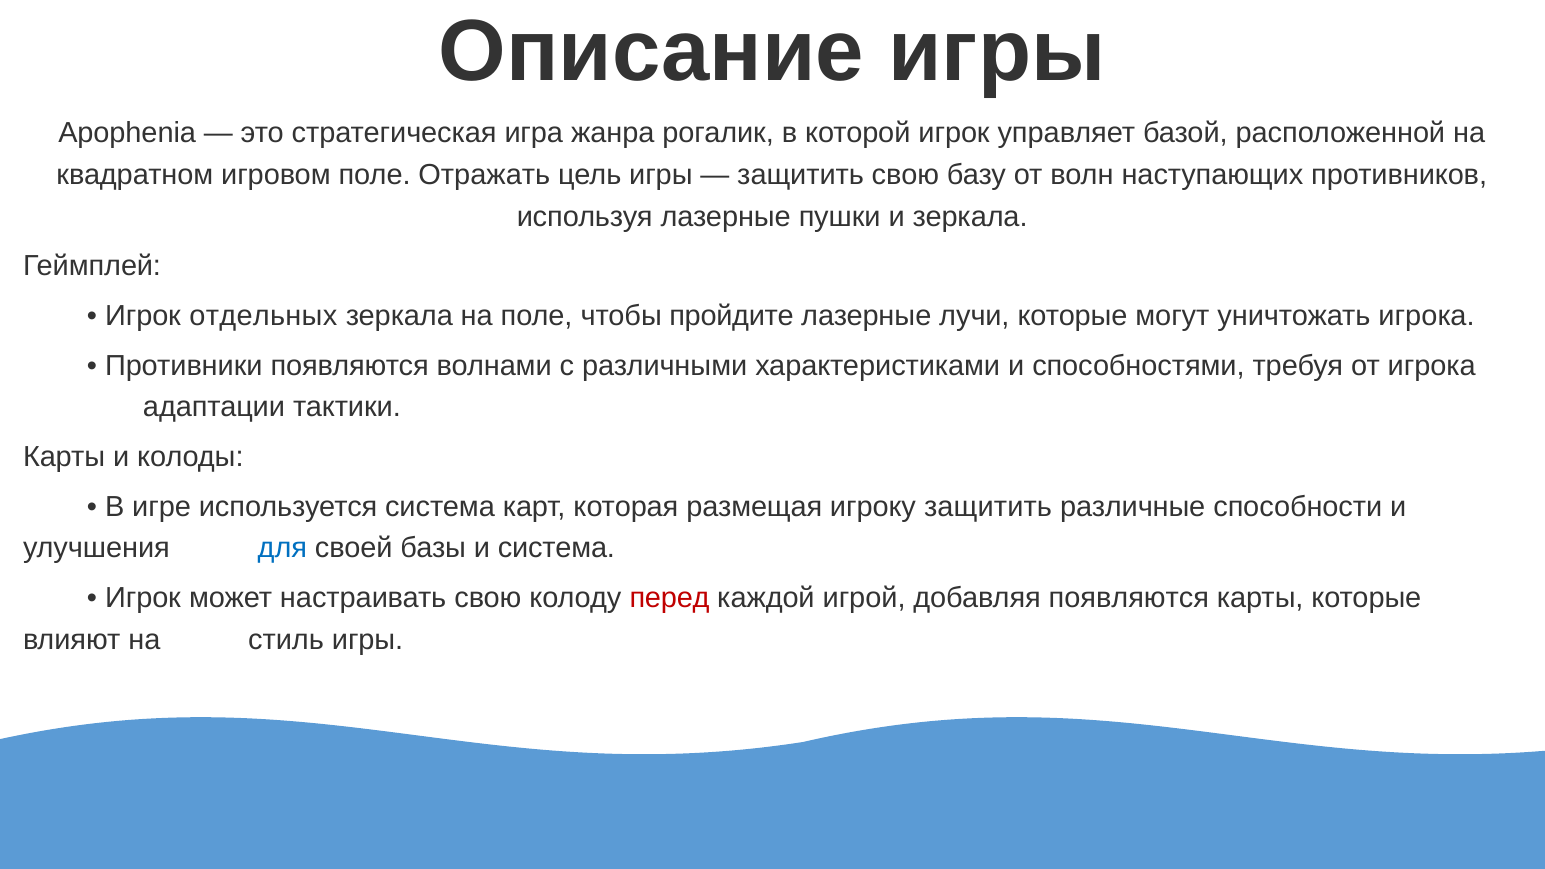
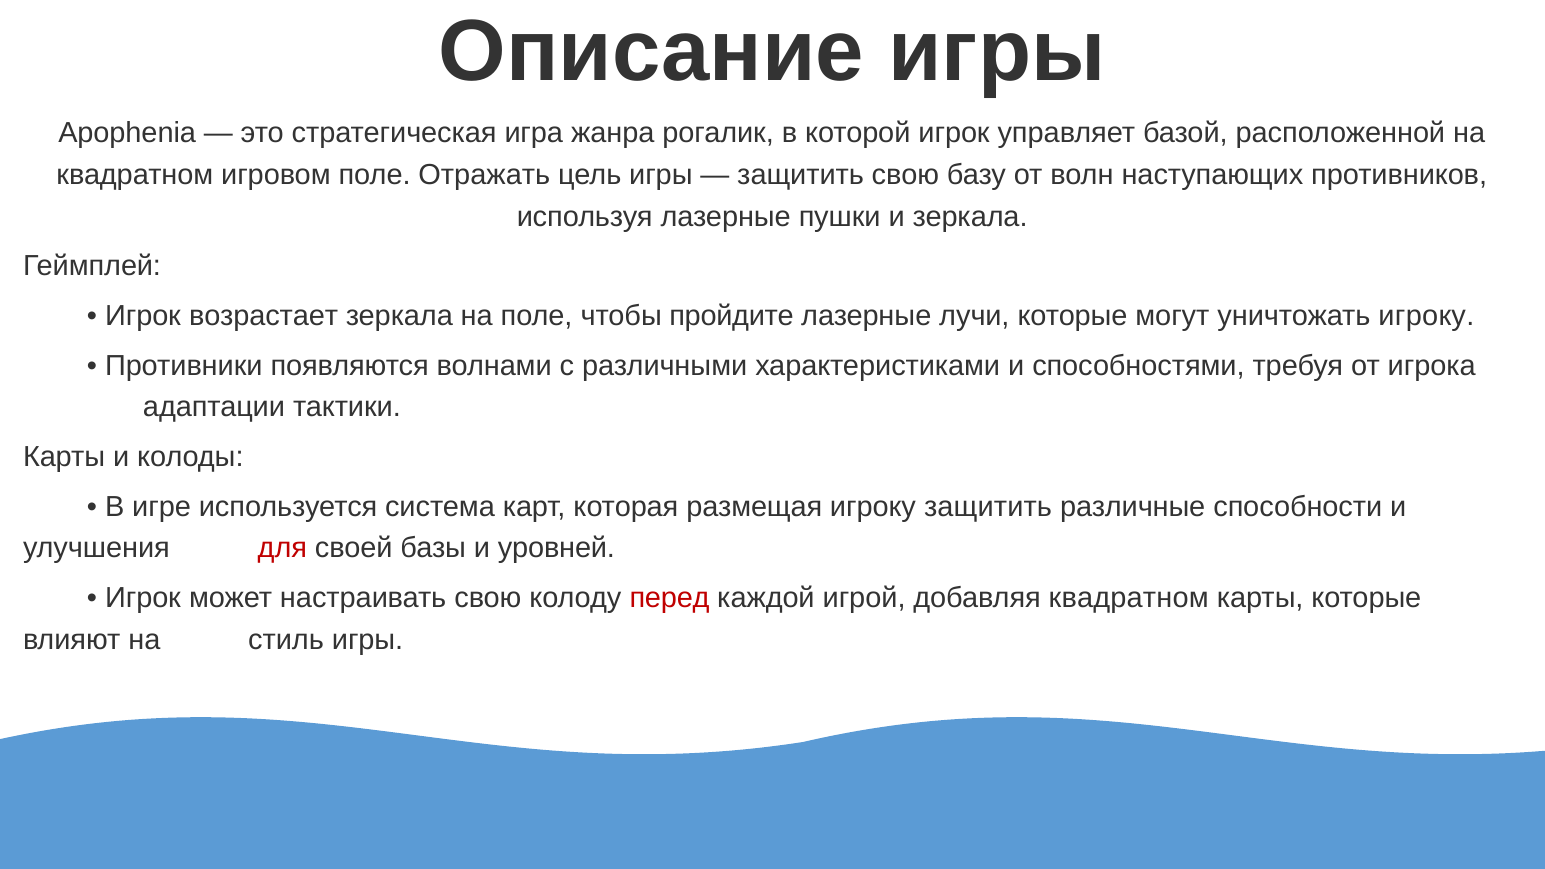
отдельных: отдельных -> возрастает
уничтожать игрока: игрока -> игроку
для colour: blue -> red
и система: система -> уровней
добавляя появляются: появляются -> квадратном
